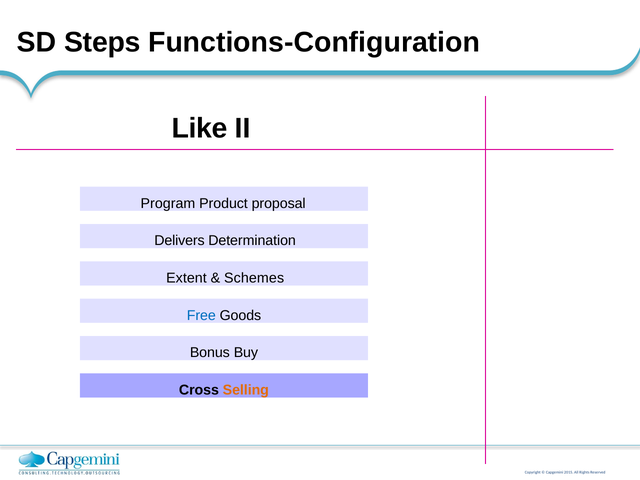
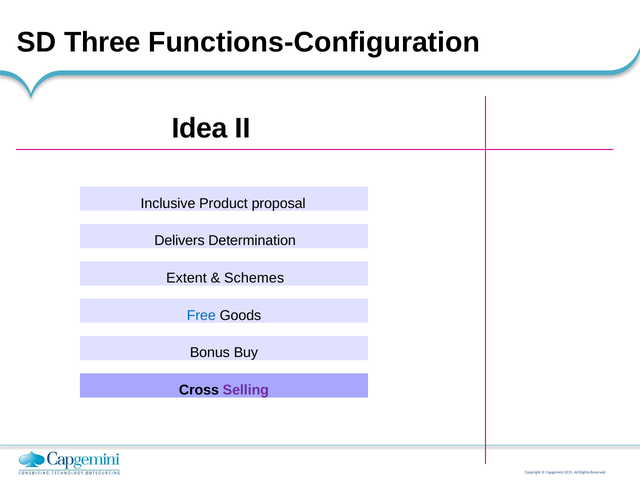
Steps: Steps -> Three
Like: Like -> Idea
Program: Program -> Inclusive
Selling colour: orange -> purple
